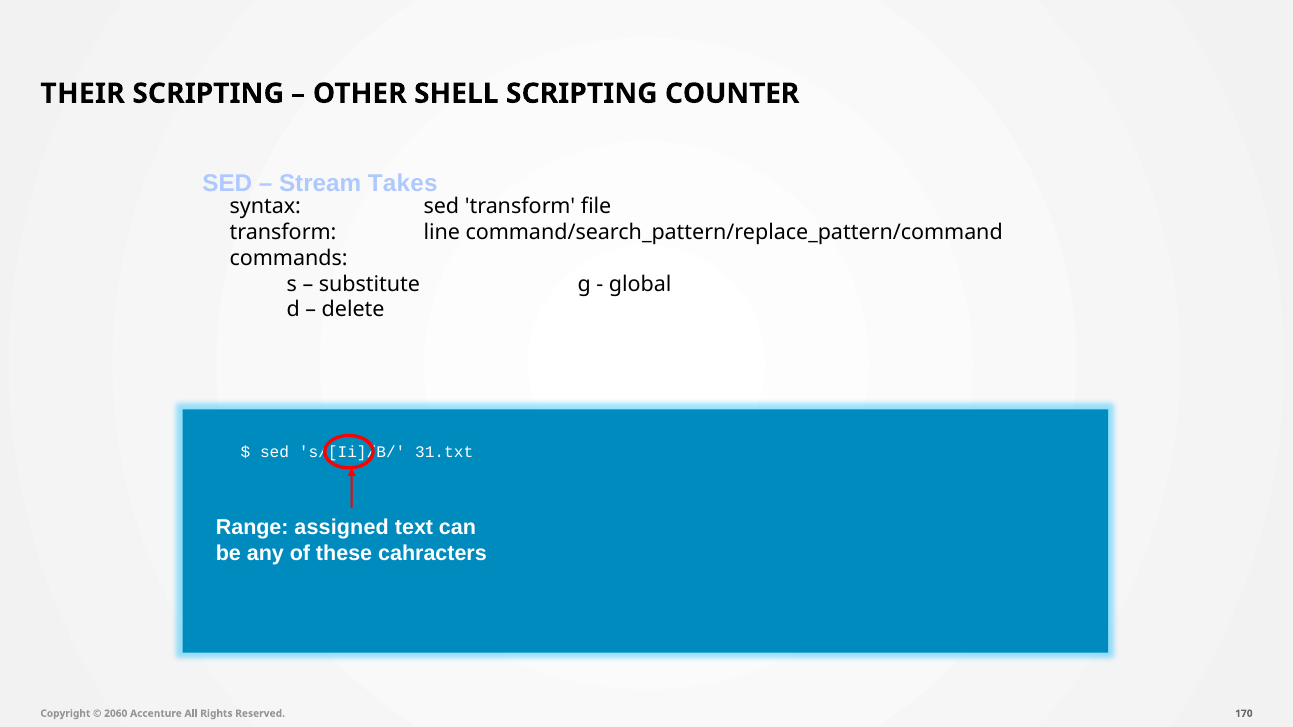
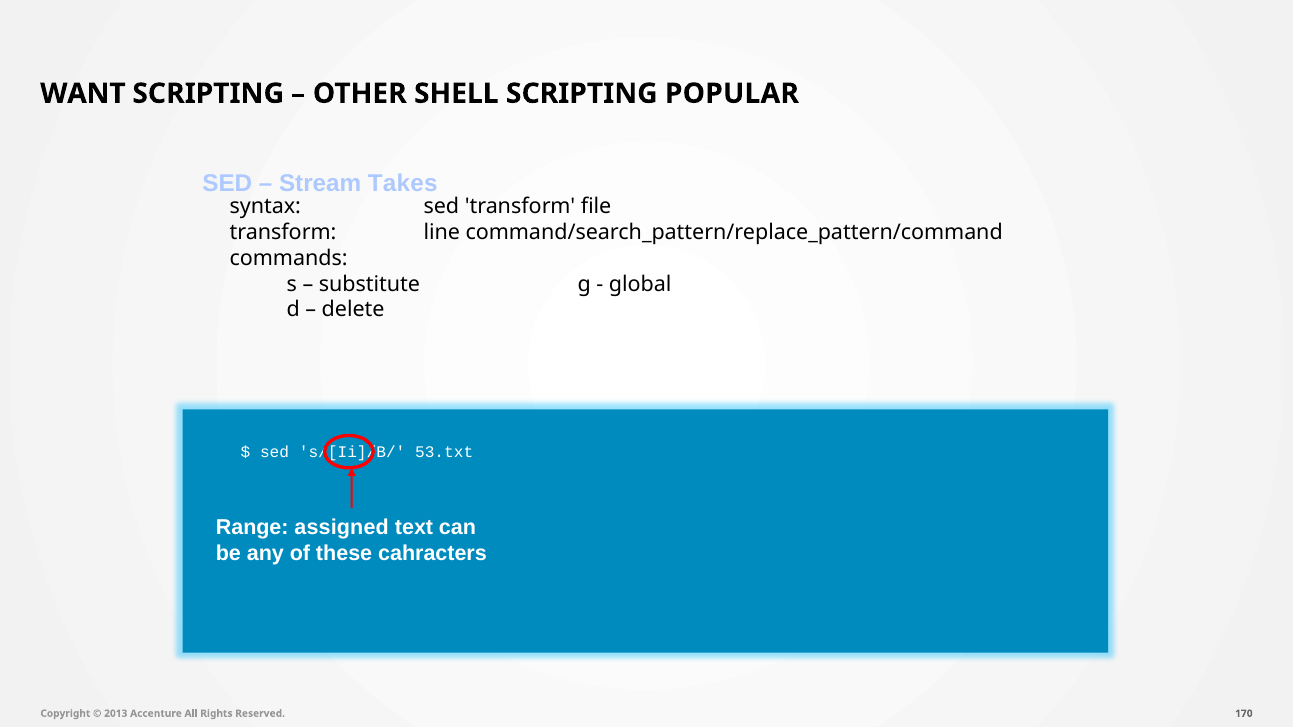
THEIR: THEIR -> WANT
COUNTER: COUNTER -> POPULAR
31.txt: 31.txt -> 53.txt
2060: 2060 -> 2013
